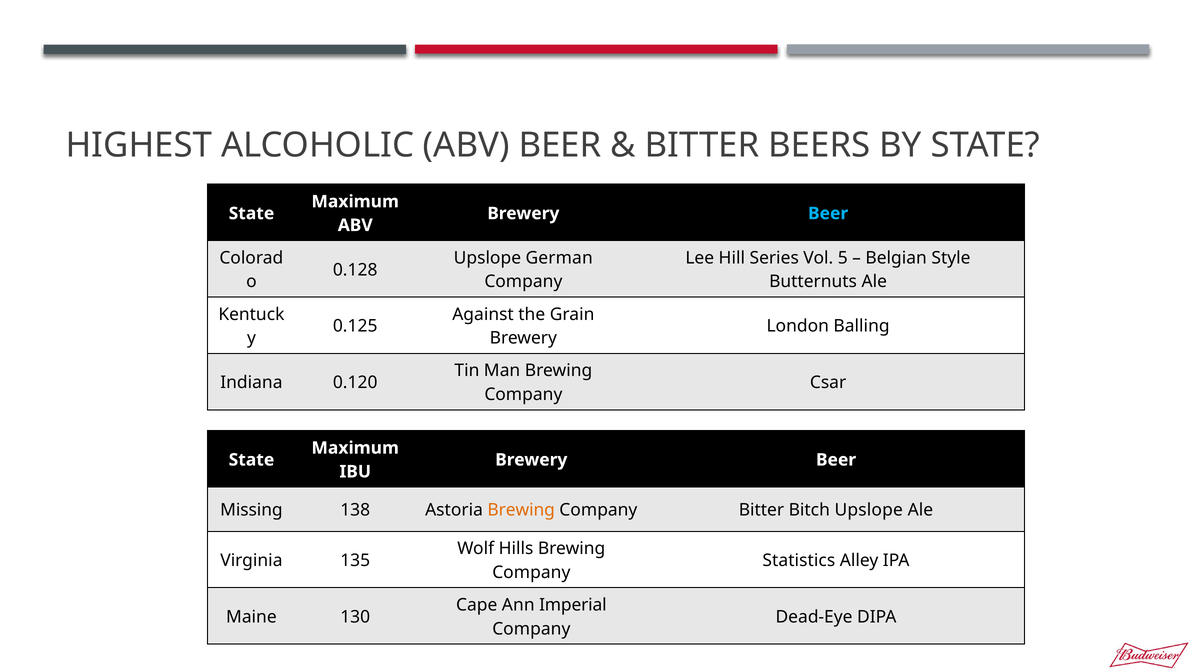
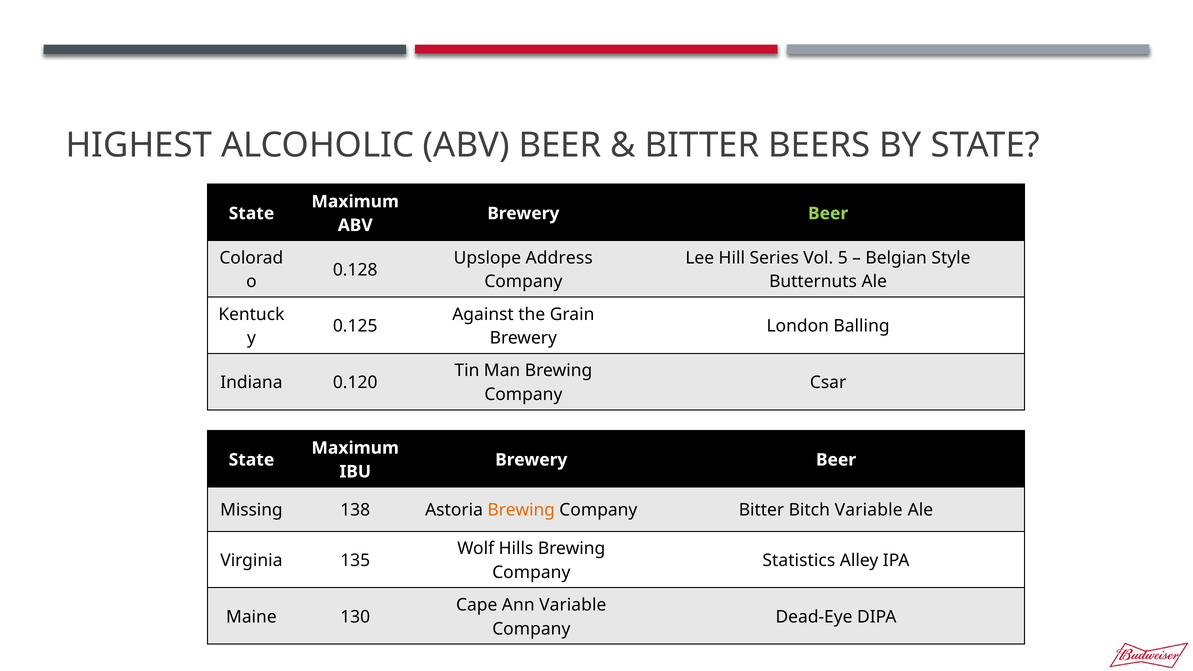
Beer at (828, 213) colour: light blue -> light green
German: German -> Address
Bitch Upslope: Upslope -> Variable
Ann Imperial: Imperial -> Variable
